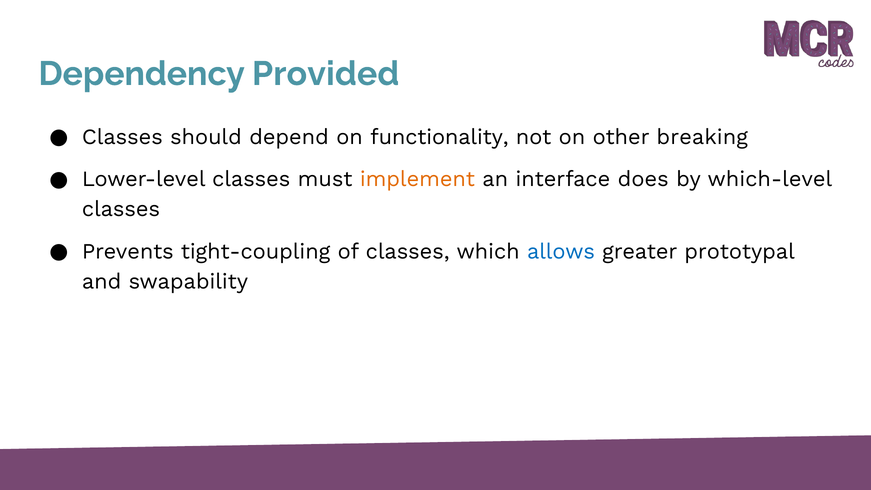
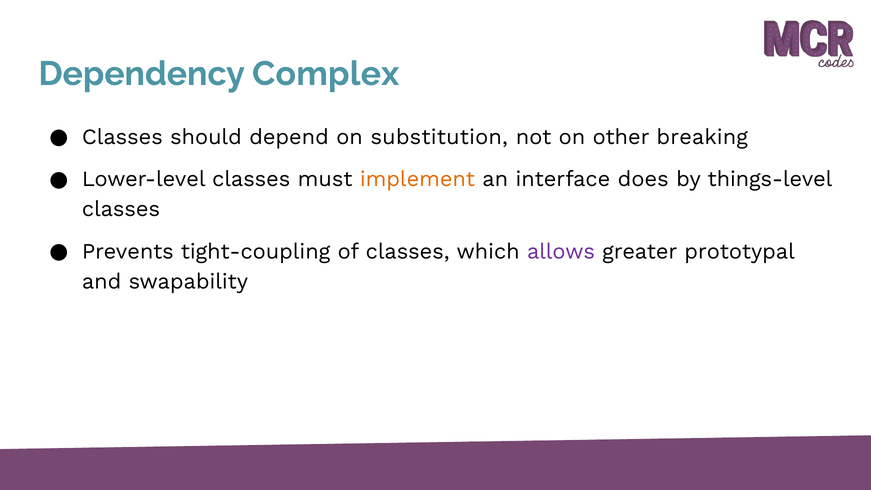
Provided: Provided -> Complex
functionality: functionality -> substitution
which-level: which-level -> things-level
allows colour: blue -> purple
